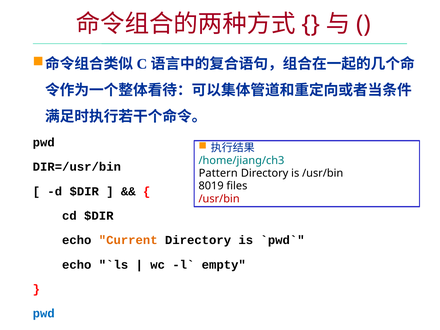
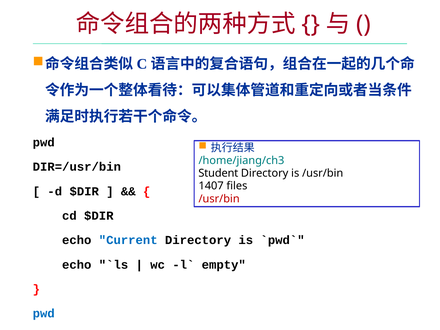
Pattern: Pattern -> Student
8019: 8019 -> 1407
Current colour: orange -> blue
